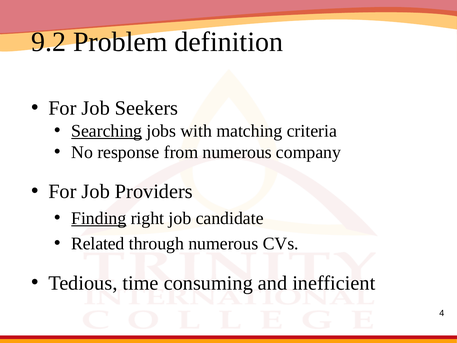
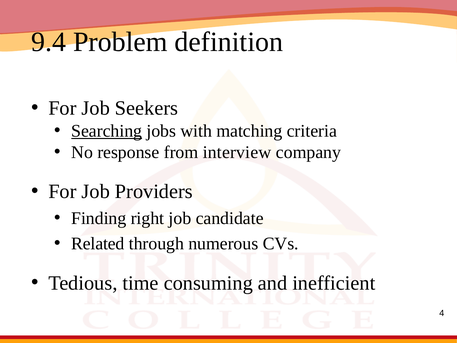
9.2: 9.2 -> 9.4
from numerous: numerous -> interview
Finding underline: present -> none
